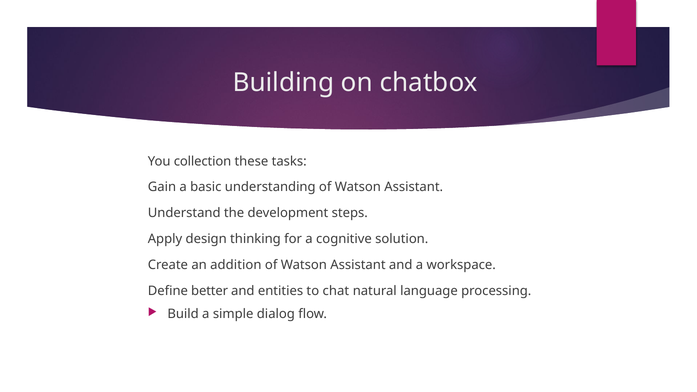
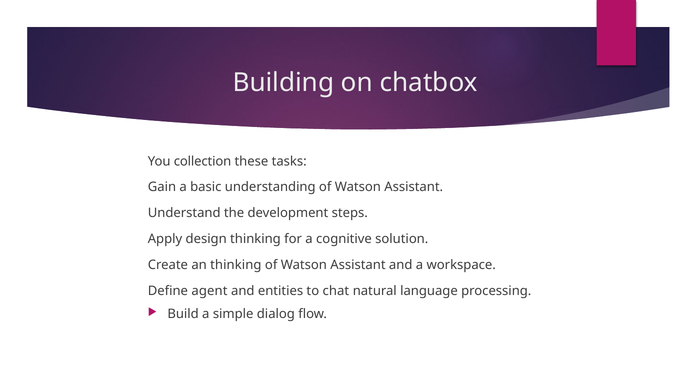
an addition: addition -> thinking
better: better -> agent
